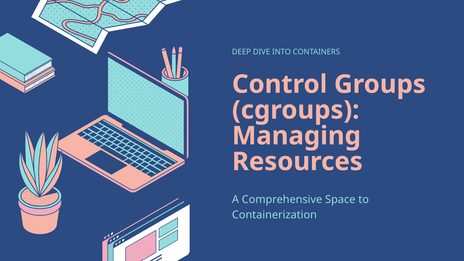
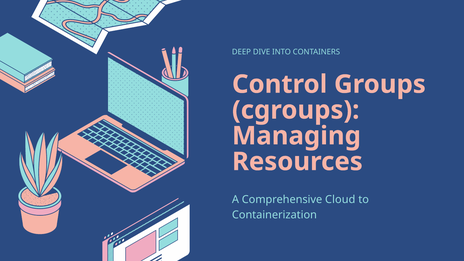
Space: Space -> Cloud
